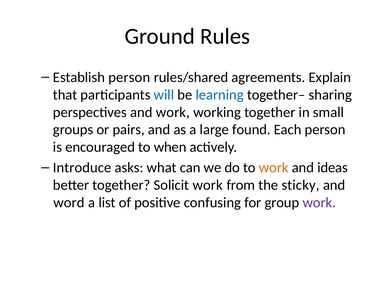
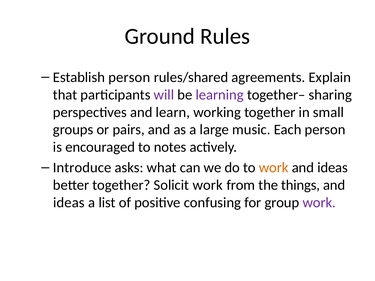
will colour: blue -> purple
learning colour: blue -> purple
and work: work -> learn
found: found -> music
when: when -> notes
sticky: sticky -> things
word at (69, 203): word -> ideas
